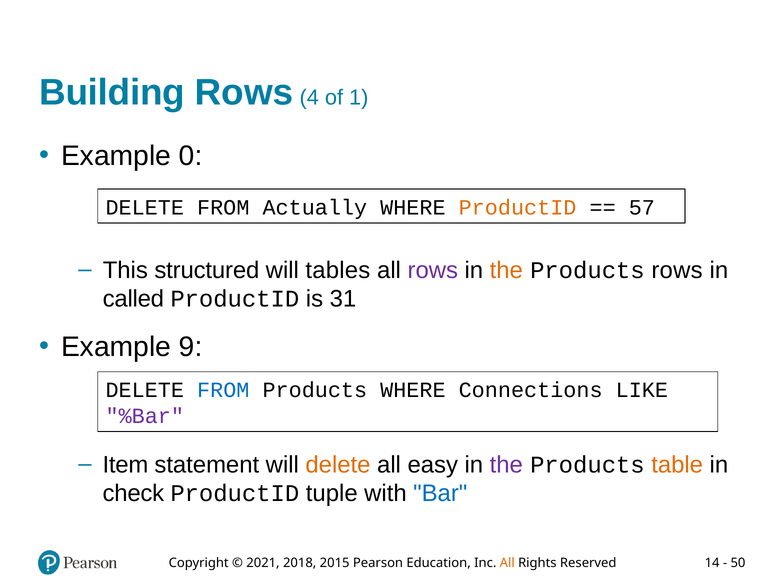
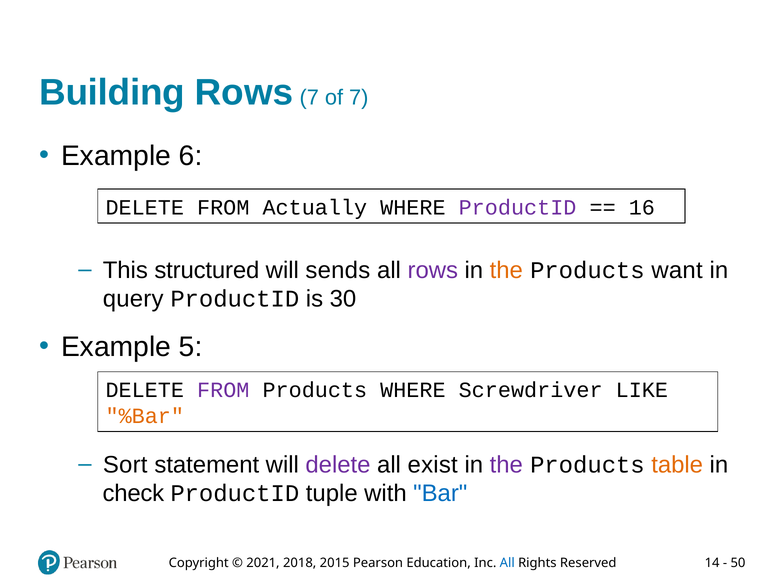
Rows 4: 4 -> 7
of 1: 1 -> 7
0: 0 -> 6
ProductID at (518, 208) colour: orange -> purple
57: 57 -> 16
tables: tables -> sends
Products rows: rows -> want
called: called -> query
31: 31 -> 30
9: 9 -> 5
FROM at (223, 390) colour: blue -> purple
Connections: Connections -> Screwdriver
%Bar colour: purple -> orange
Item: Item -> Sort
delete at (338, 465) colour: orange -> purple
easy: easy -> exist
All at (507, 563) colour: orange -> blue
